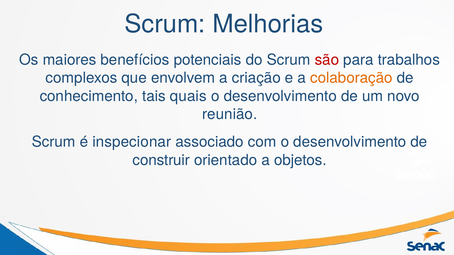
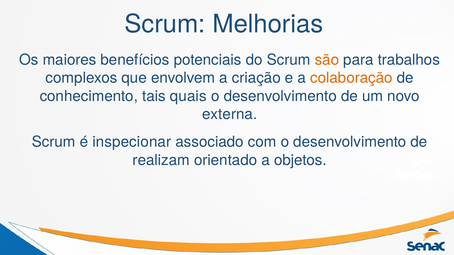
são colour: red -> orange
reunião: reunião -> externa
construir: construir -> realizam
